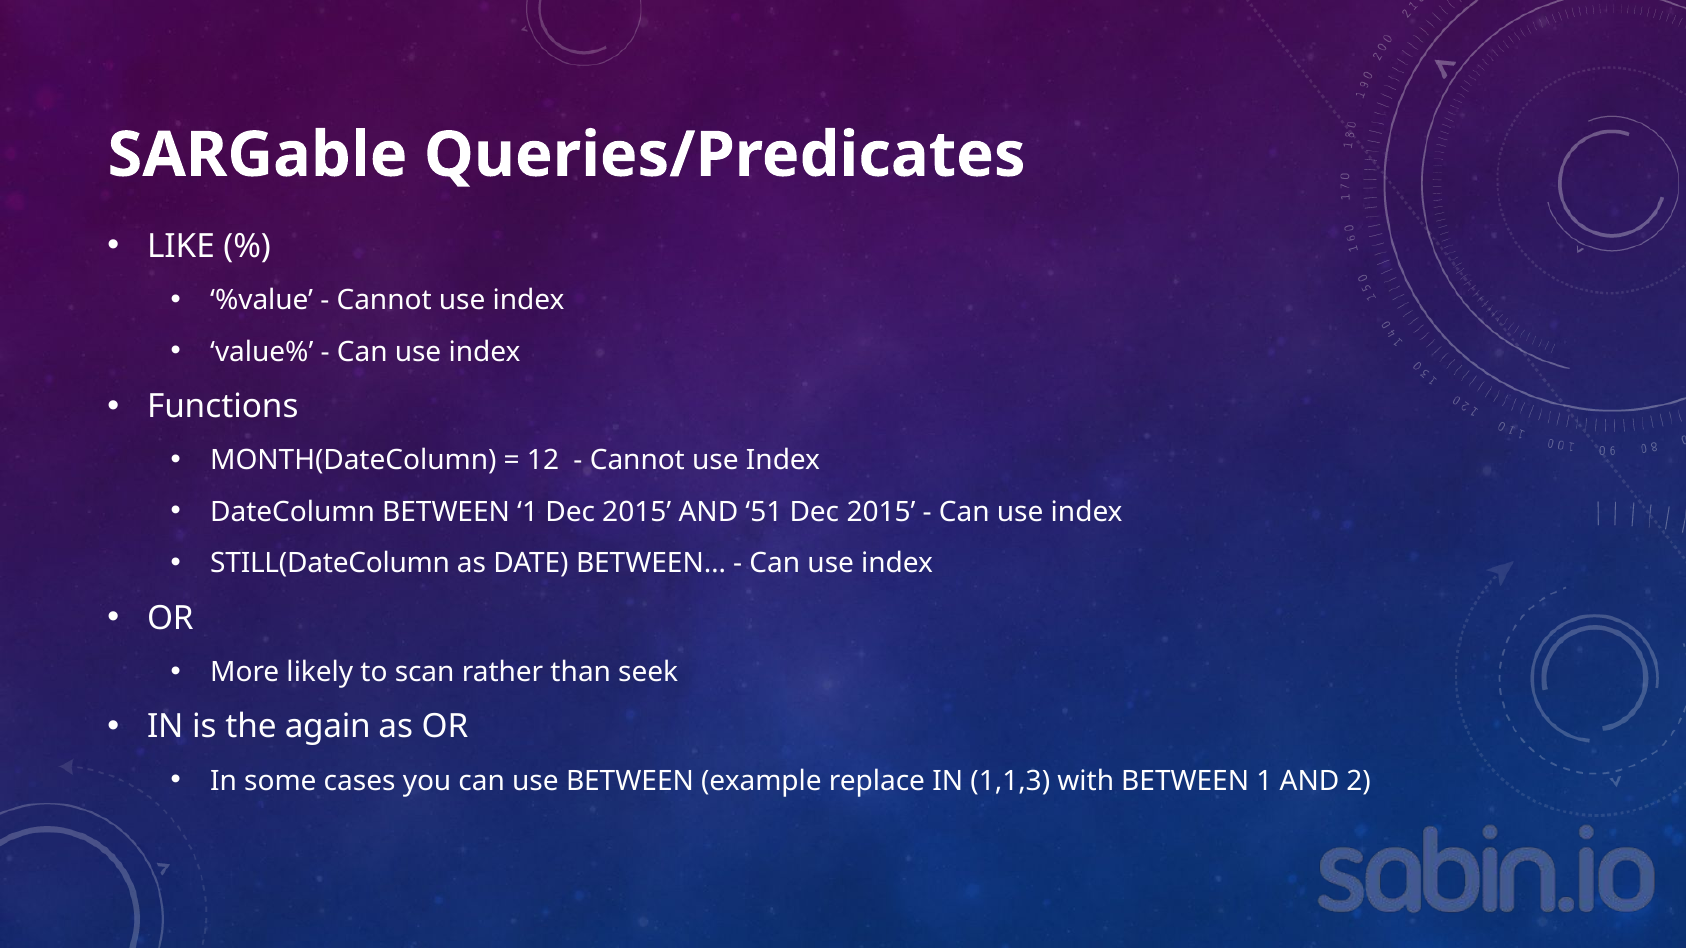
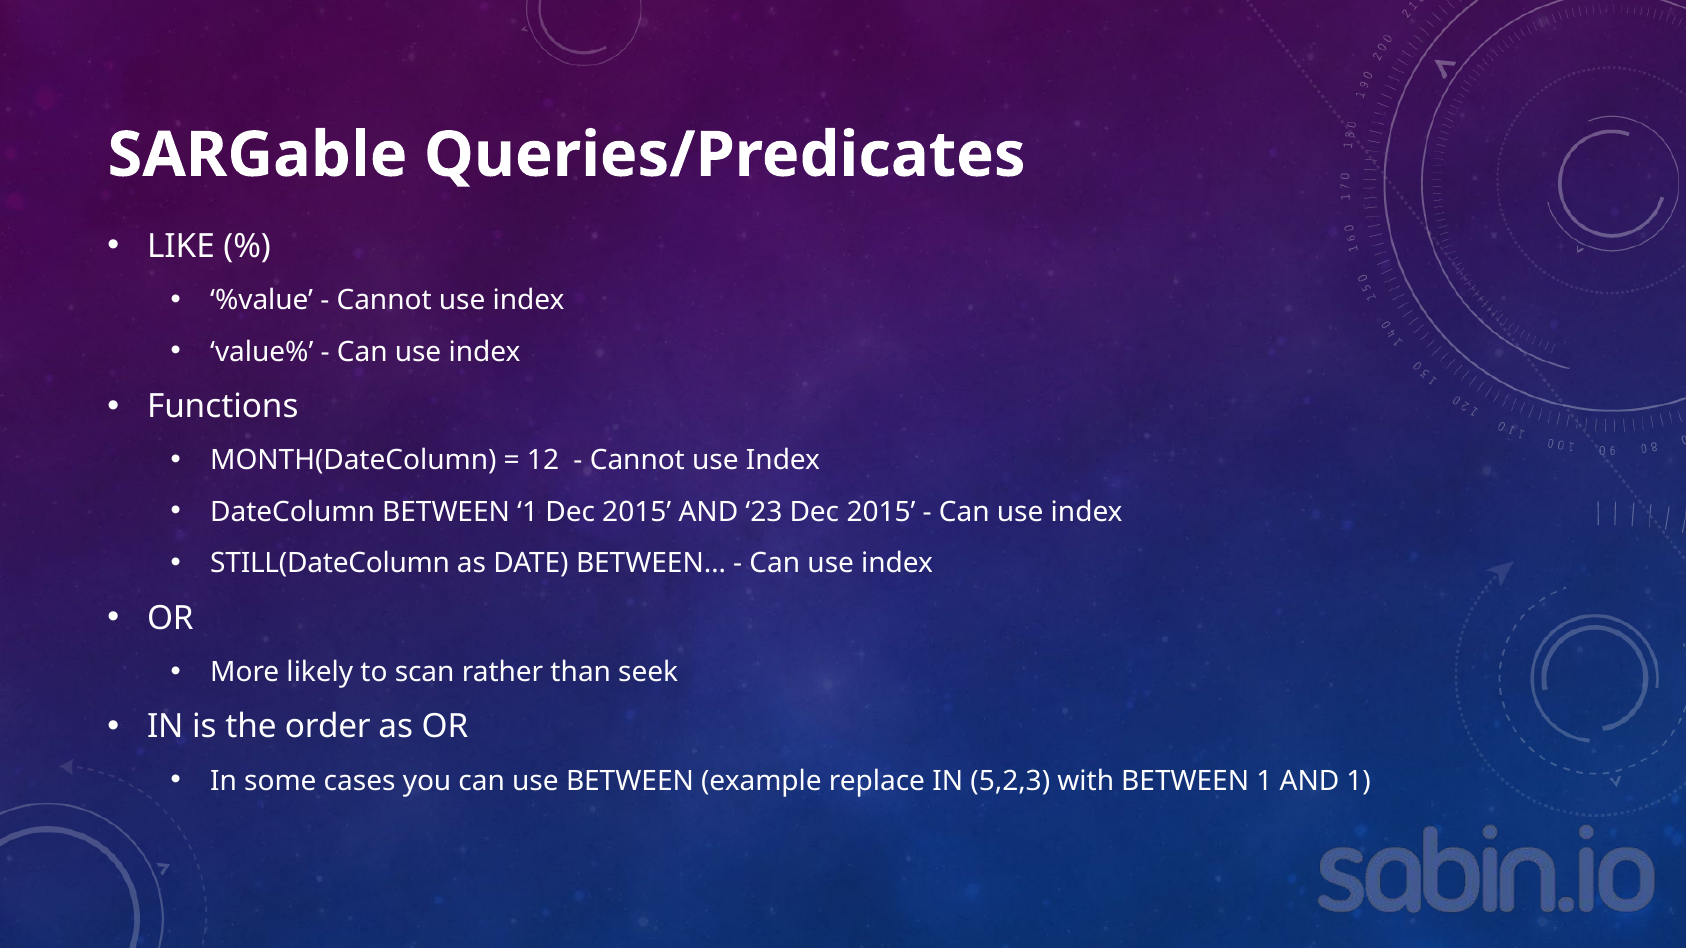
51: 51 -> 23
again: again -> order
1,1,3: 1,1,3 -> 5,2,3
AND 2: 2 -> 1
